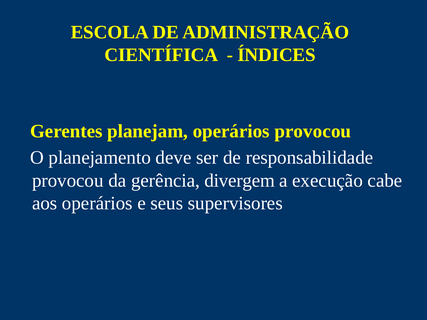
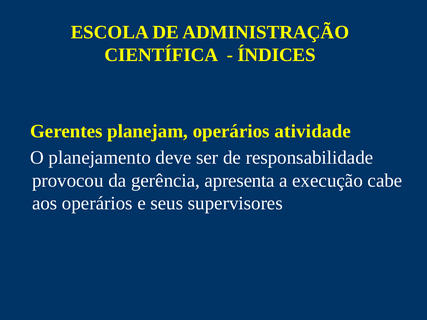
operários provocou: provocou -> atividade
divergem: divergem -> apresenta
